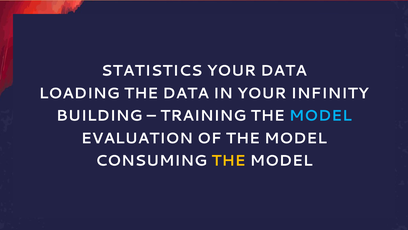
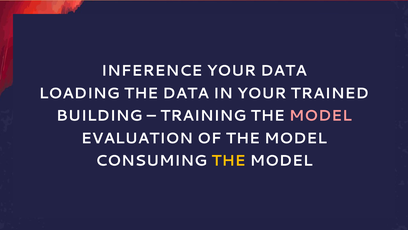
STATISTICS: STATISTICS -> INFERENCE
INFINITY: INFINITY -> TRAINED
MODEL at (320, 116) colour: light blue -> pink
